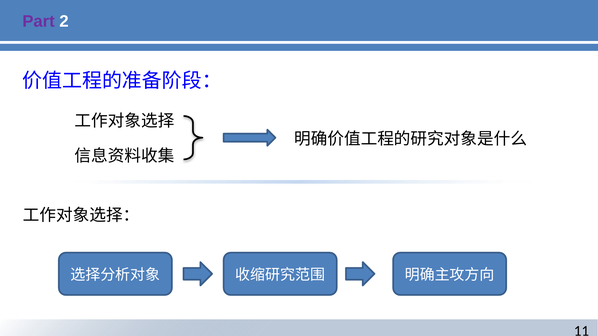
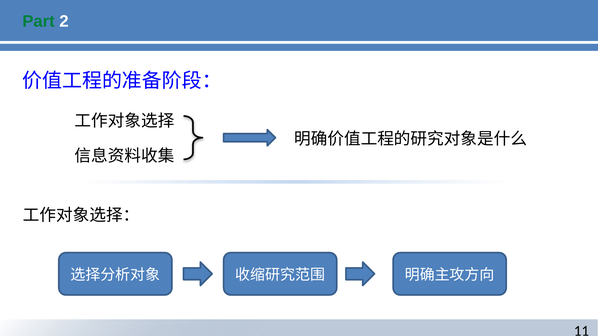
Part colour: purple -> green
